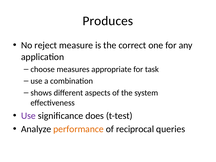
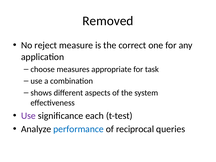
Produces: Produces -> Removed
does: does -> each
performance colour: orange -> blue
